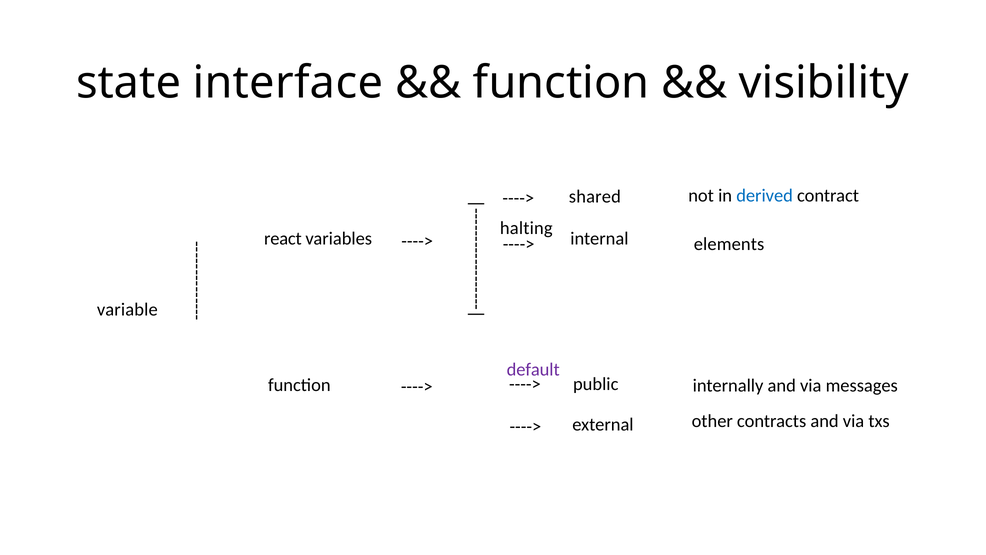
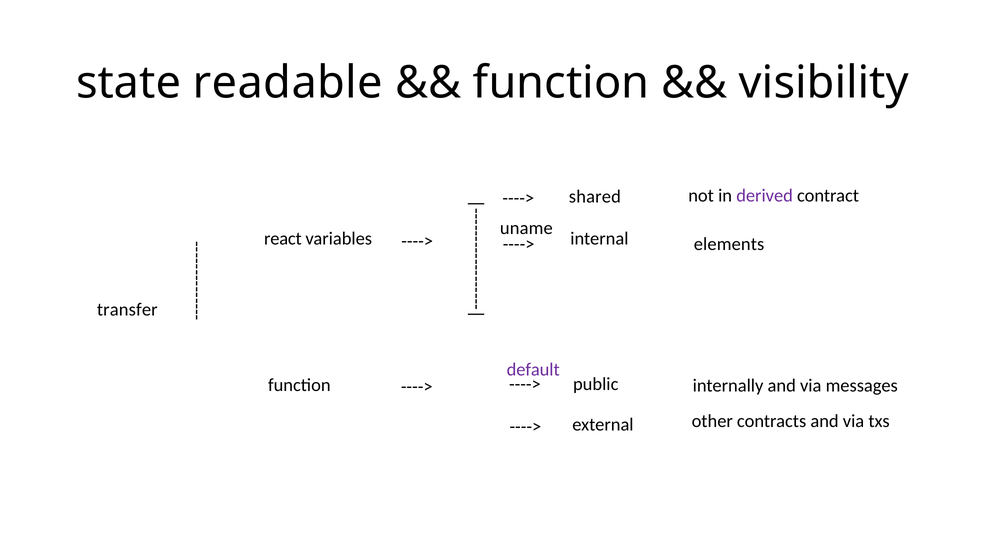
interface: interface -> readable
derived colour: blue -> purple
halting: halting -> uname
variable: variable -> transfer
